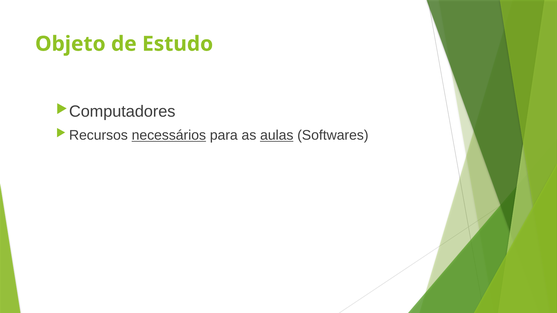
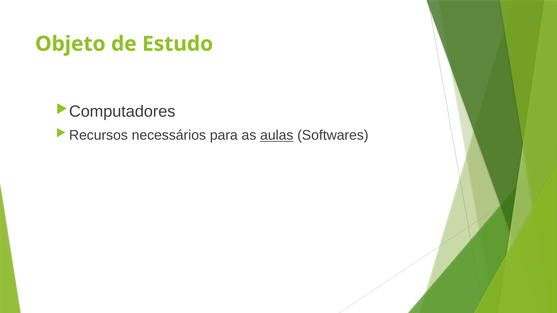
necessários underline: present -> none
